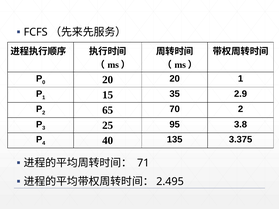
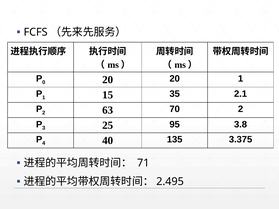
2.9: 2.9 -> 2.1
65: 65 -> 63
